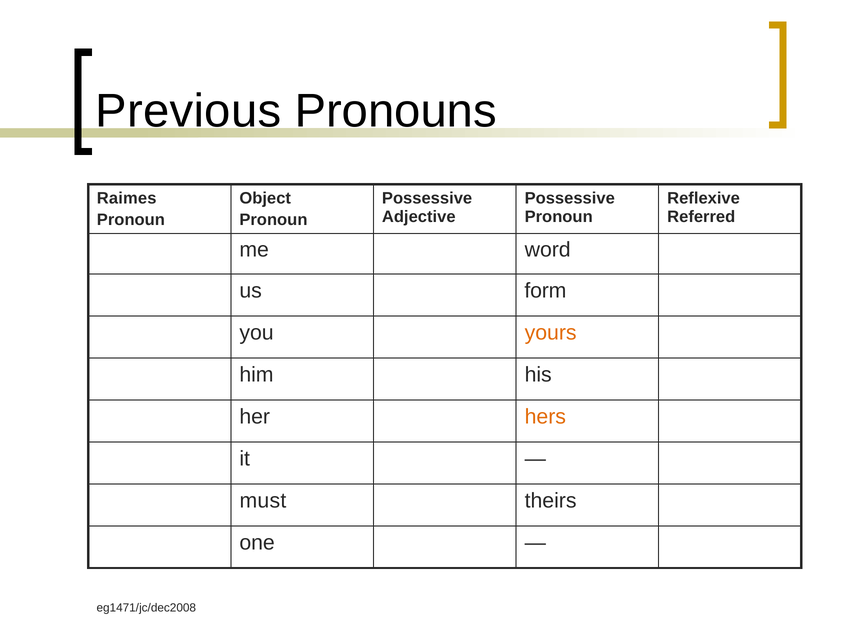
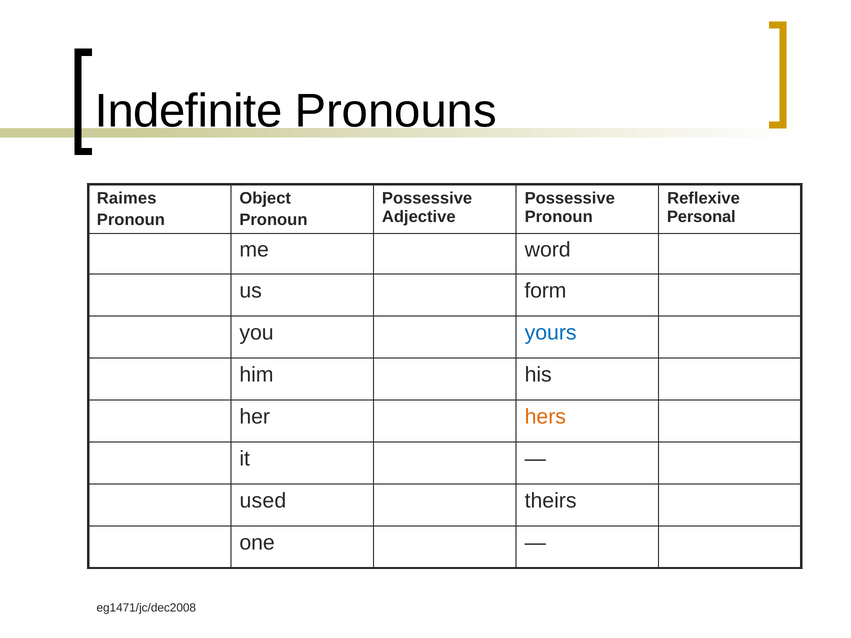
Previous: Previous -> Indefinite
Referred: Referred -> Personal
yours colour: orange -> blue
must: must -> used
